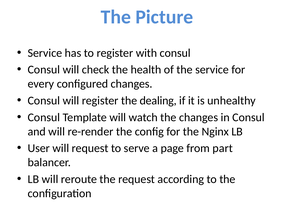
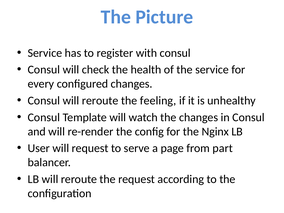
Consul will register: register -> reroute
dealing: dealing -> feeling
